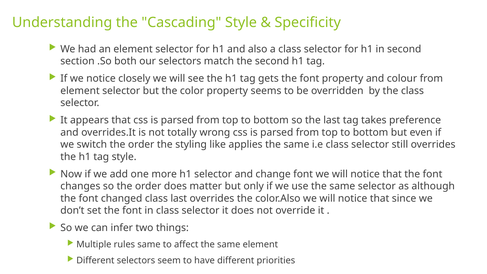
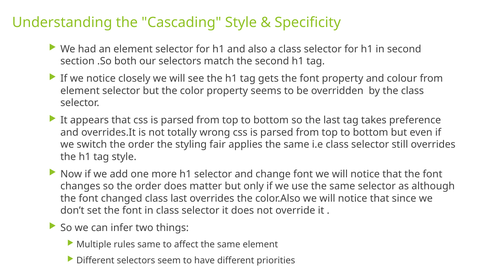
like: like -> fair
